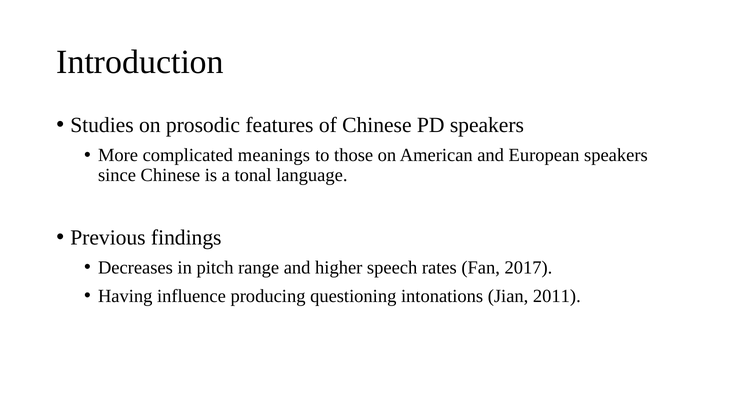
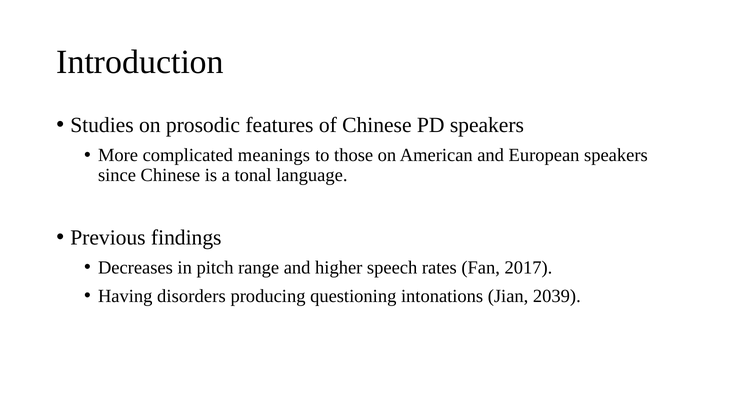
influence: influence -> disorders
2011: 2011 -> 2039
